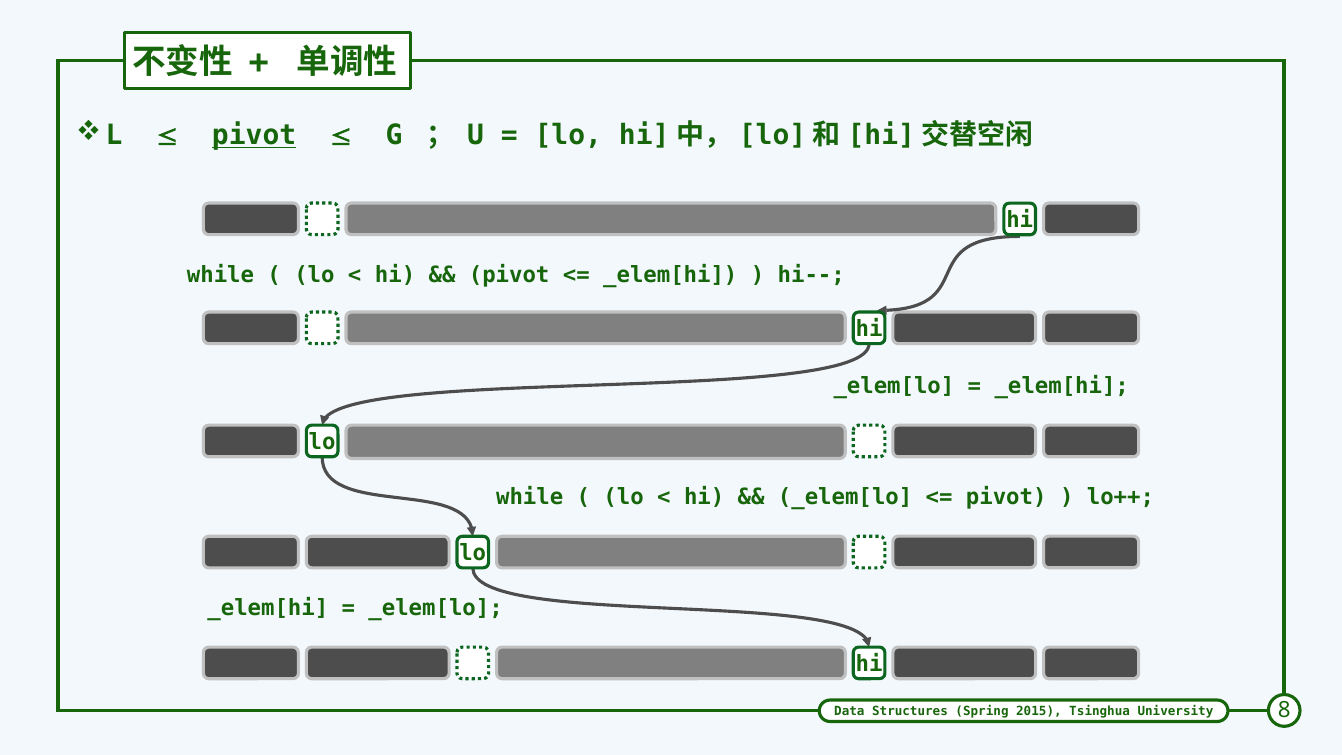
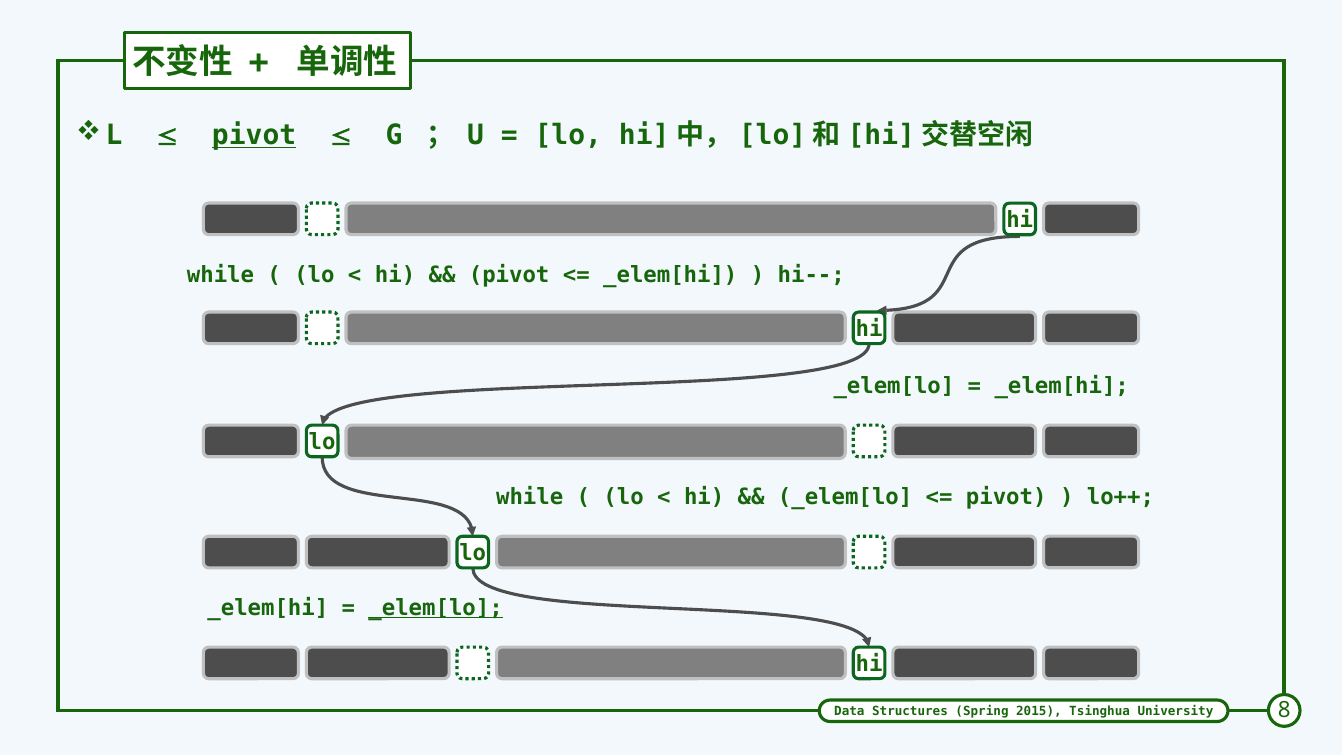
_elem[lo at (436, 608) underline: none -> present
